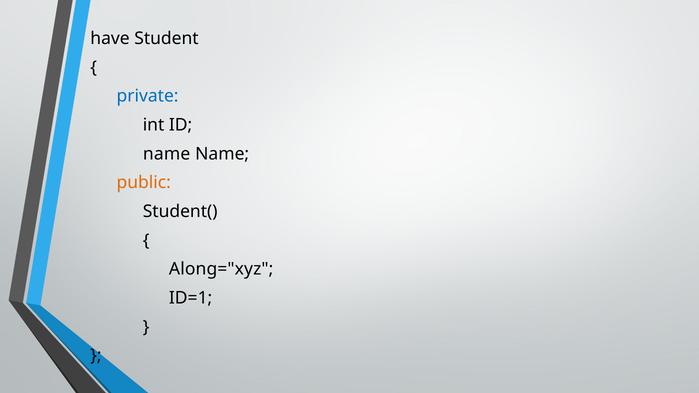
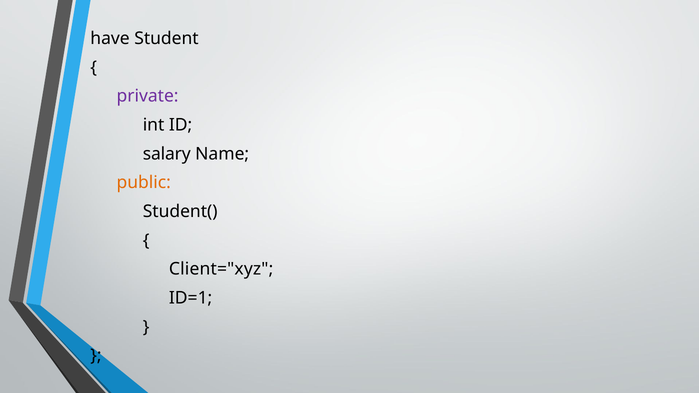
private colour: blue -> purple
name at (167, 154): name -> salary
Along="xyz: Along="xyz -> Client="xyz
